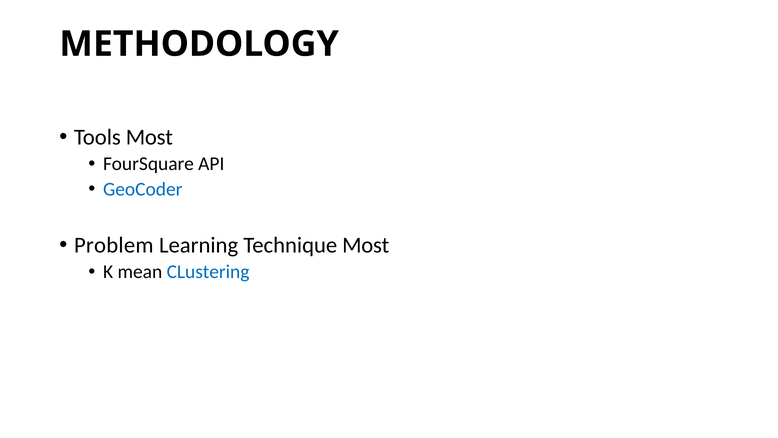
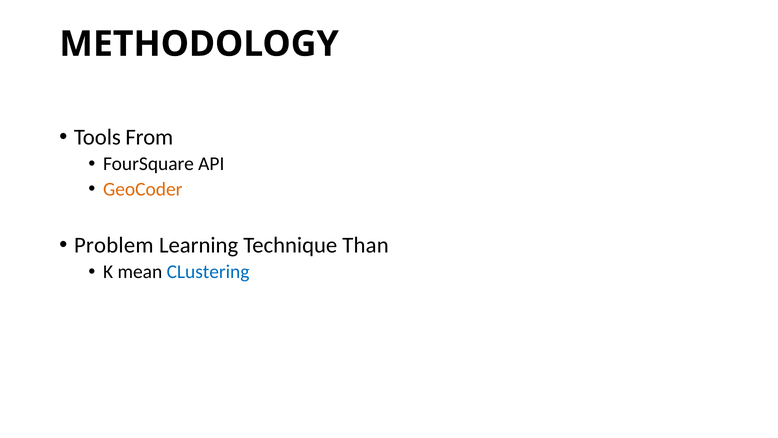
Tools Most: Most -> From
GeoCoder colour: blue -> orange
Technique Most: Most -> Than
